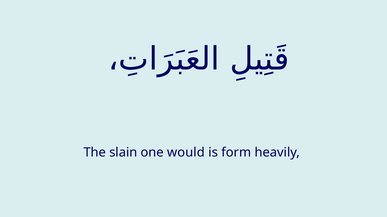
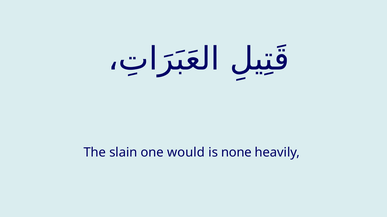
form: form -> none
